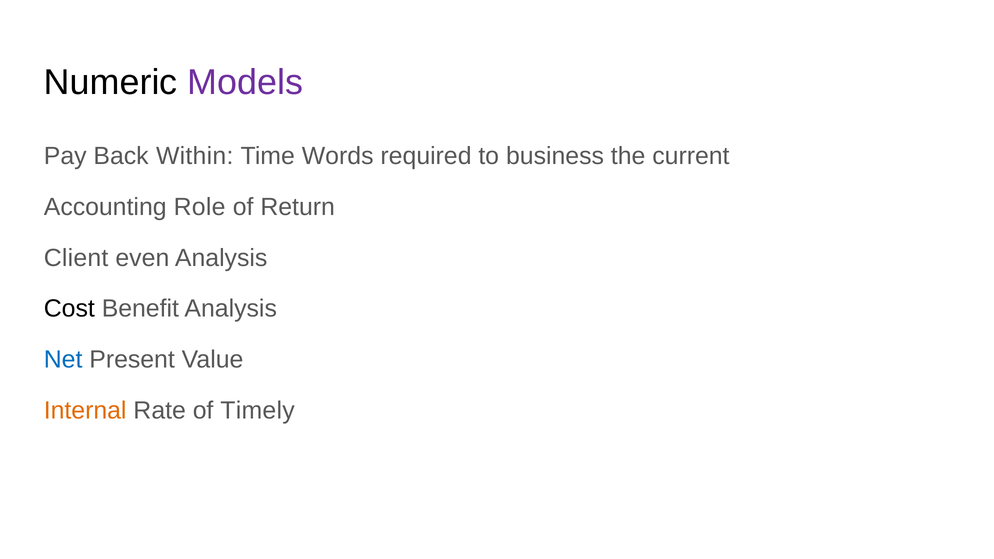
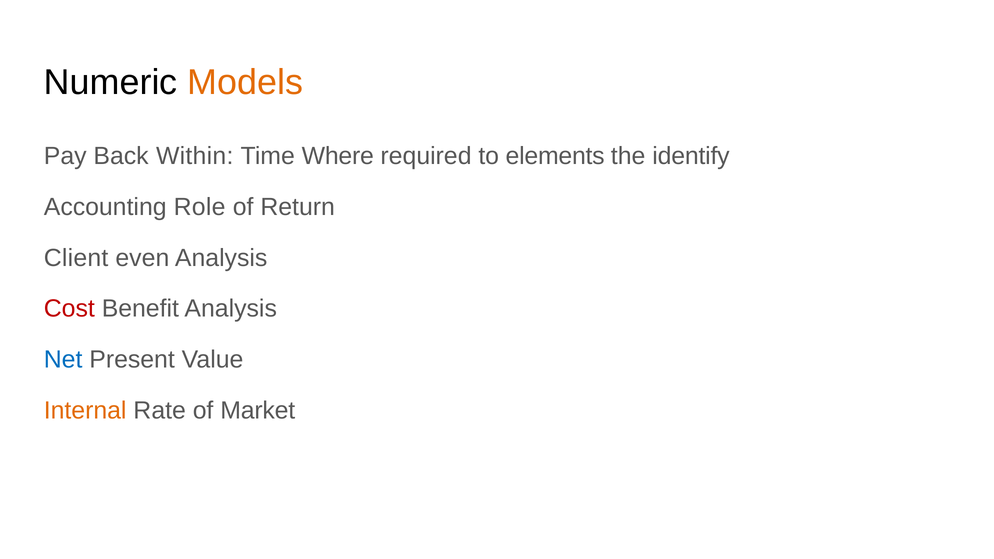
Models colour: purple -> orange
Words: Words -> Where
business: business -> elements
current: current -> identify
Cost colour: black -> red
Timely: Timely -> Market
